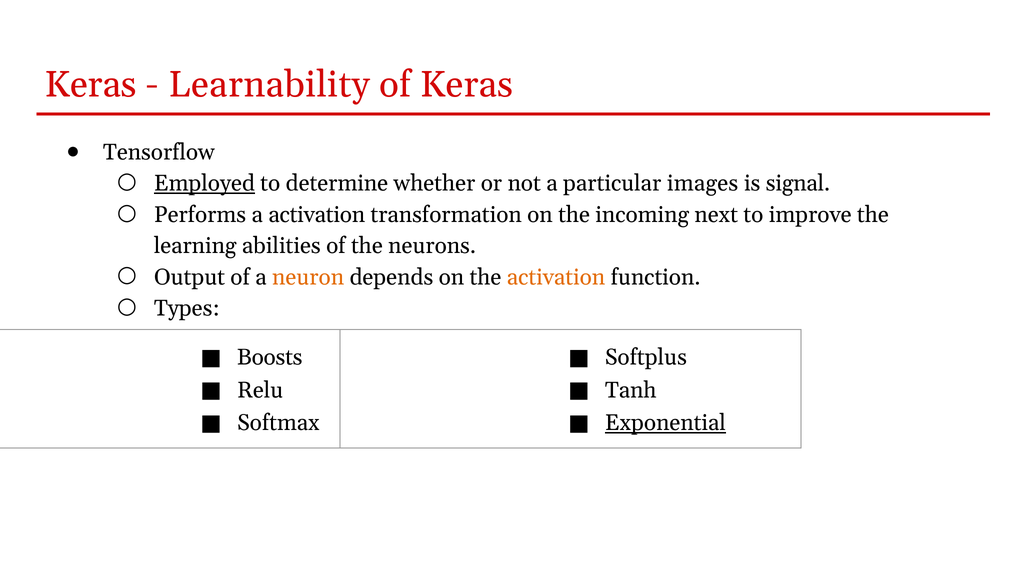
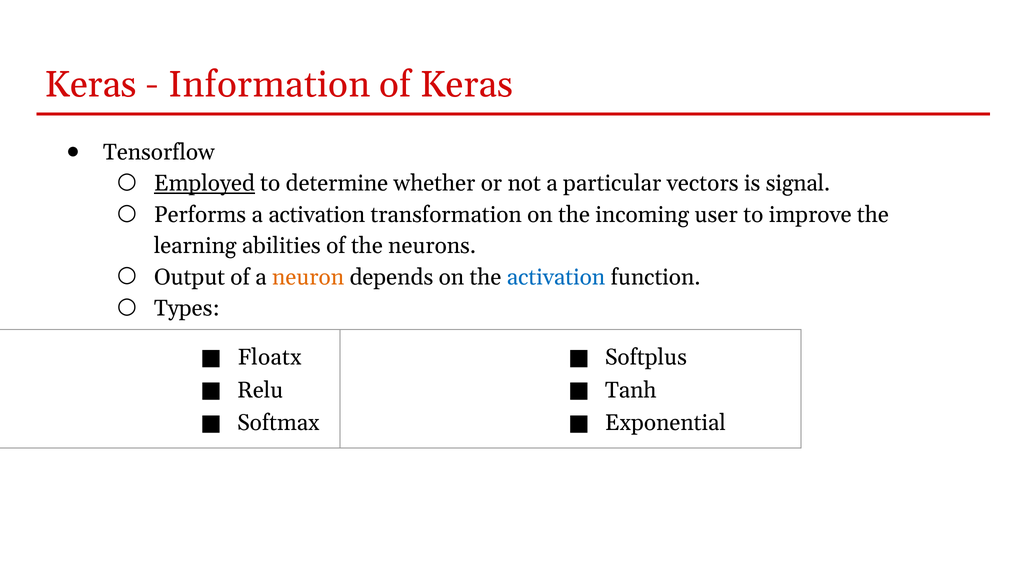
Learnability: Learnability -> Information
images: images -> vectors
next: next -> user
activation at (556, 277) colour: orange -> blue
Boosts: Boosts -> Floatx
Exponential underline: present -> none
